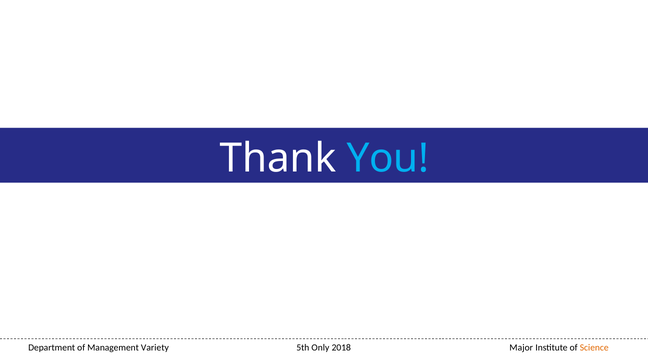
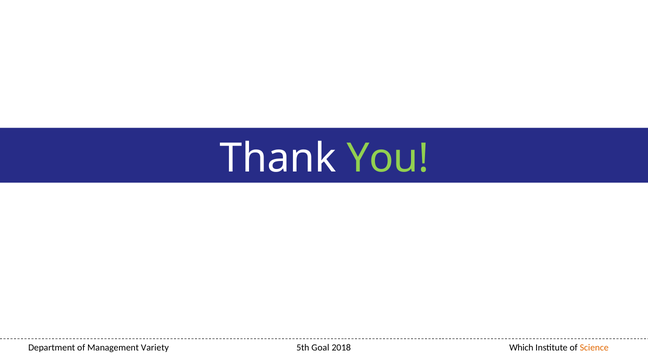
You colour: light blue -> light green
Only: Only -> Goal
Major: Major -> Which
